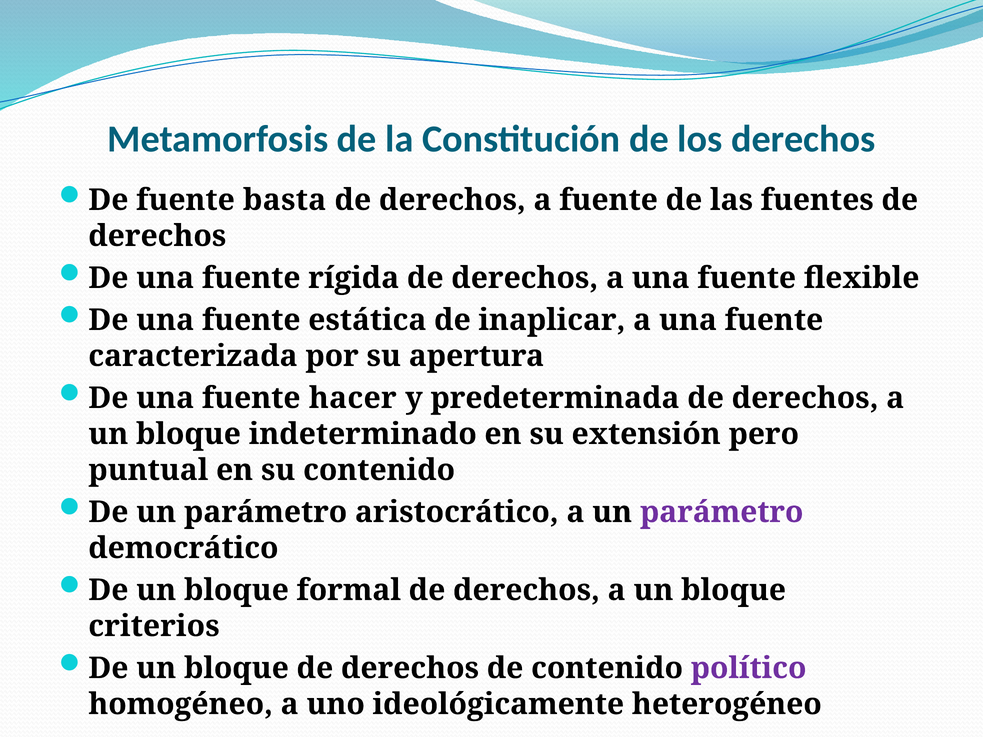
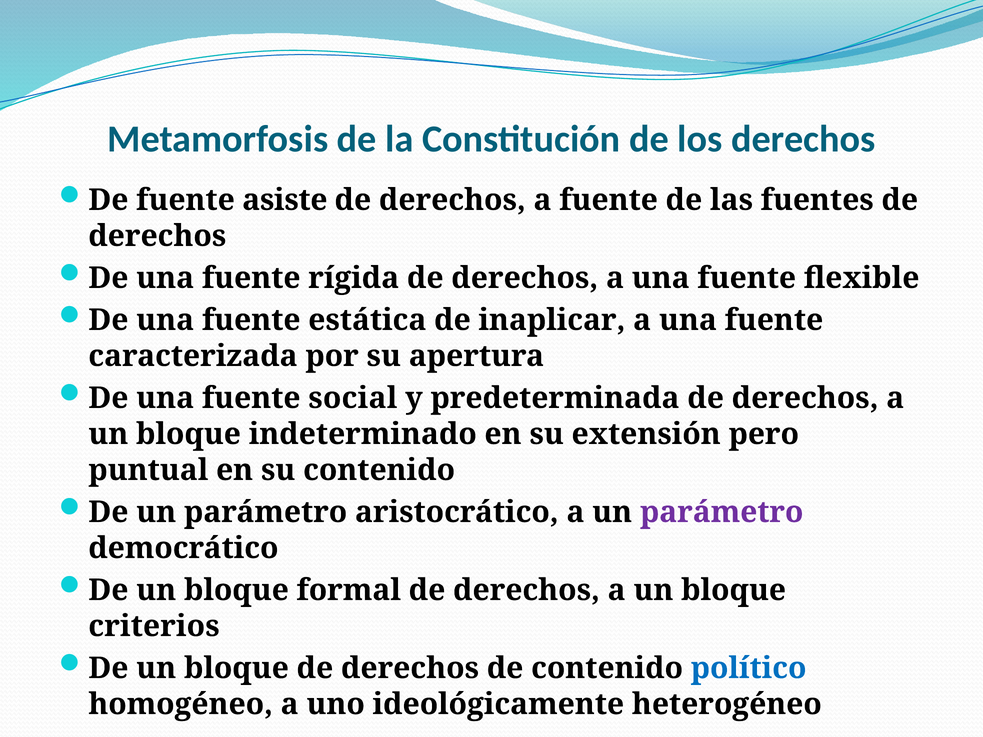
basta: basta -> asiste
hacer: hacer -> social
político colour: purple -> blue
